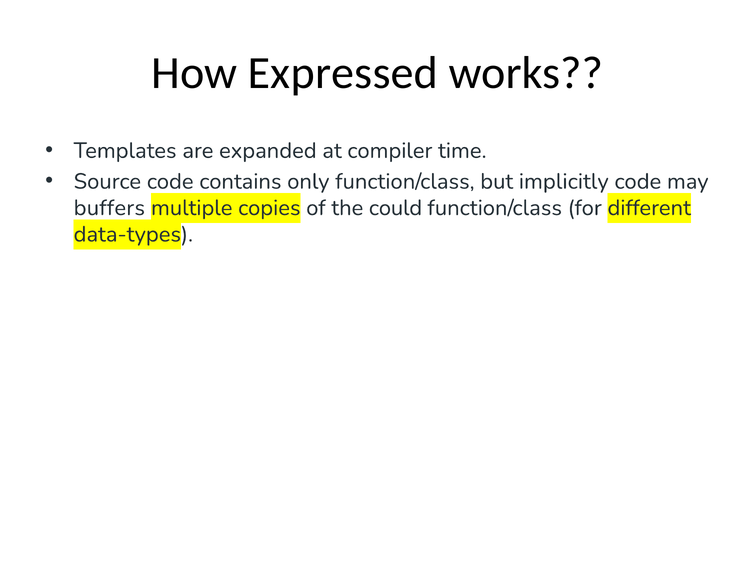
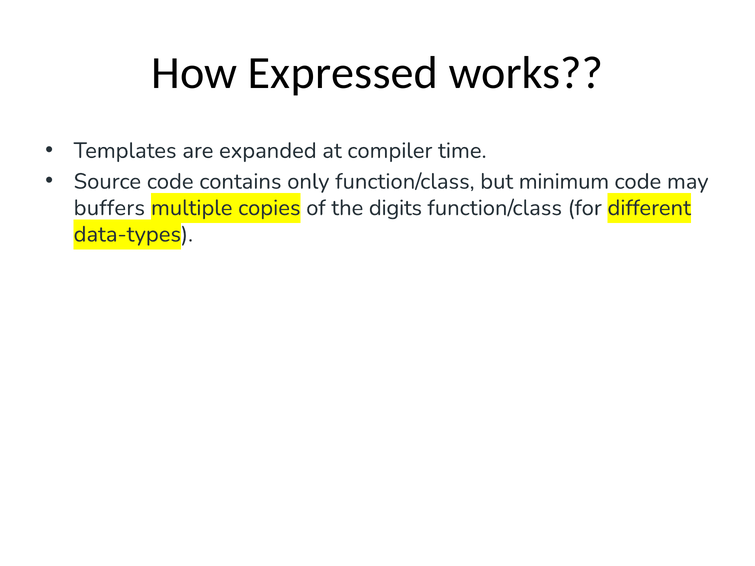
implicitly: implicitly -> minimum
could: could -> digits
